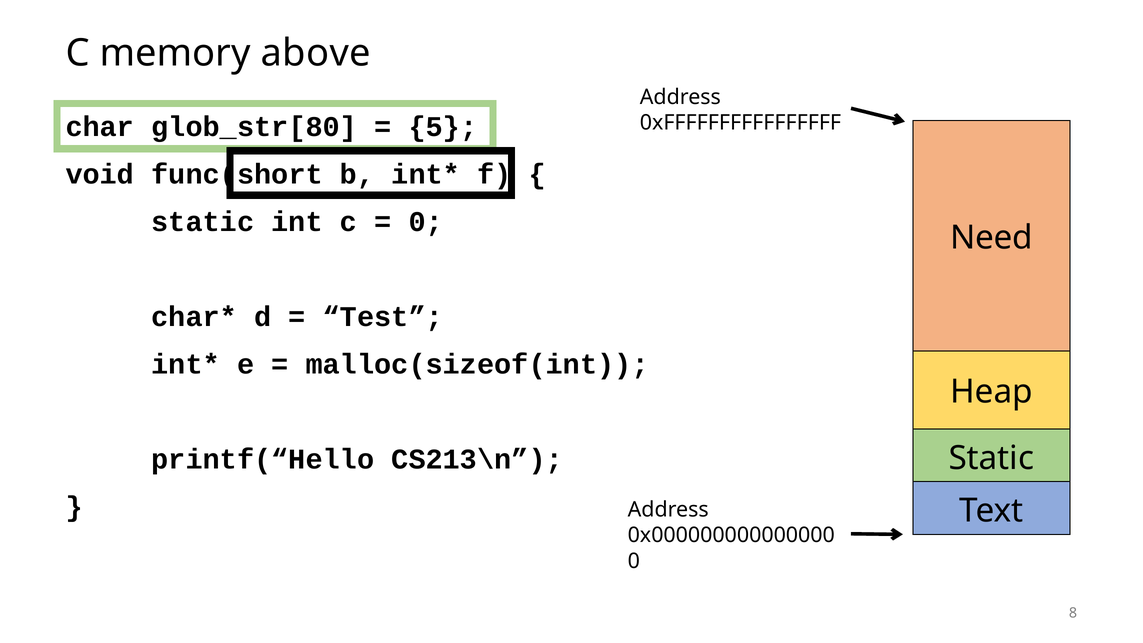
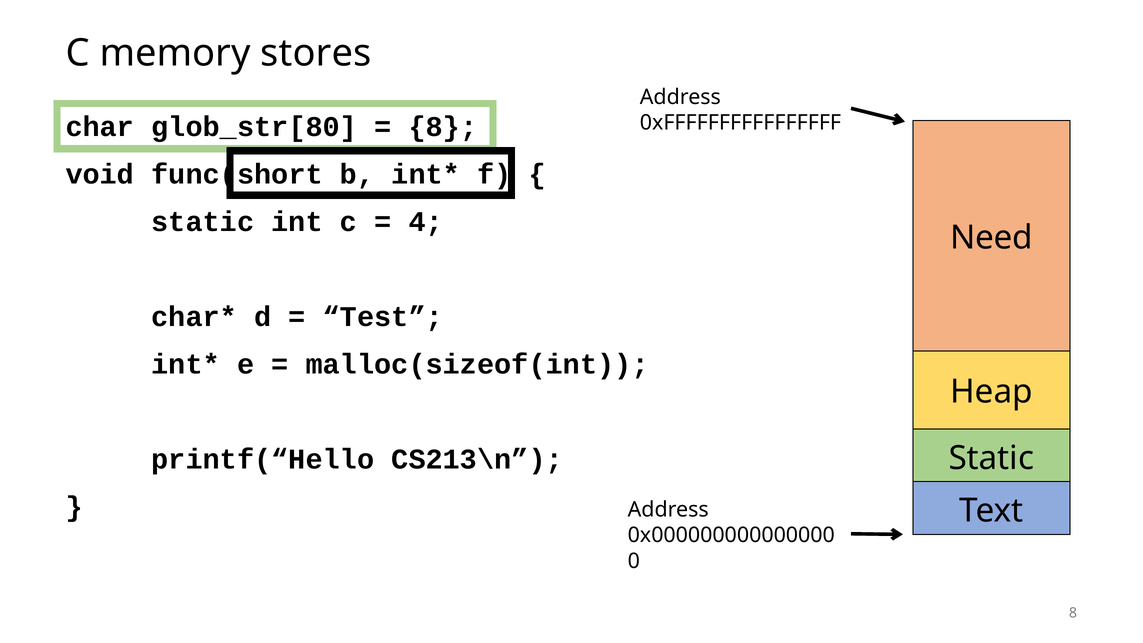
above: above -> stores
5 at (443, 127): 5 -> 8
0 at (426, 222): 0 -> 4
